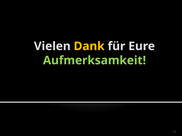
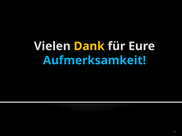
Aufmerksamkeit colour: light green -> light blue
